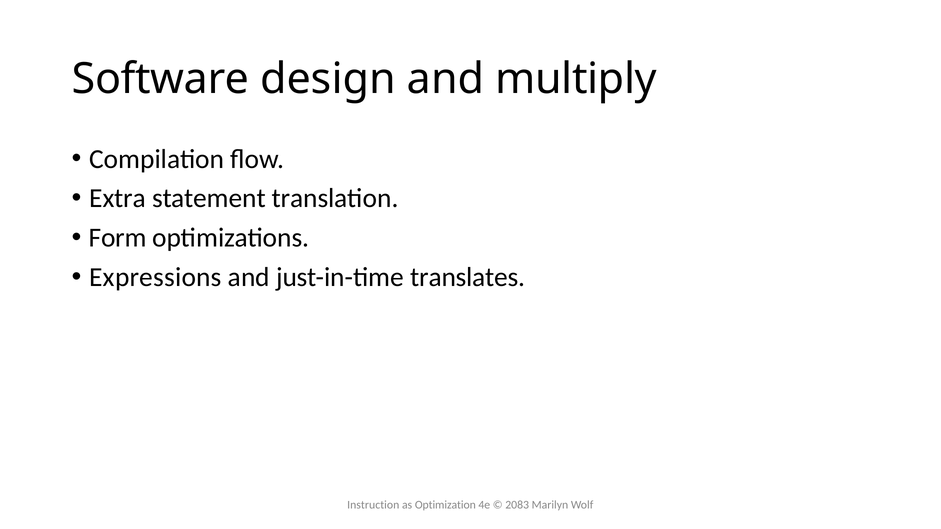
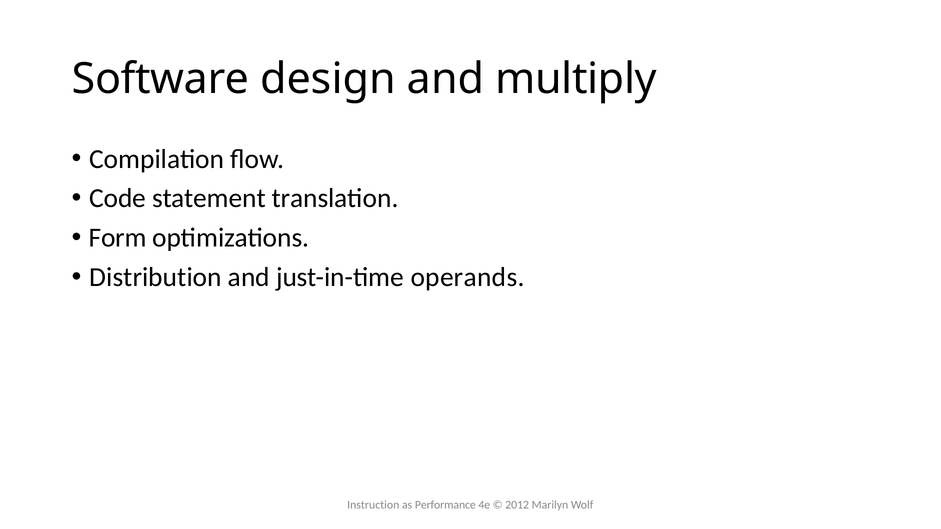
Extra: Extra -> Code
Expressions: Expressions -> Distribution
translates: translates -> operands
Optimization: Optimization -> Performance
2083: 2083 -> 2012
